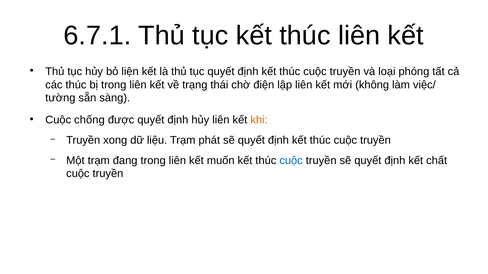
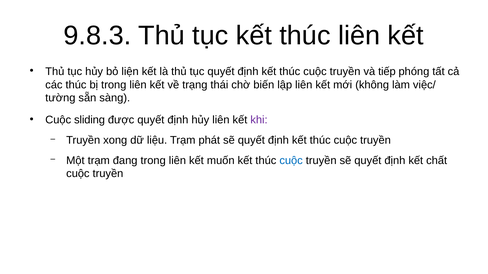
6.7.1: 6.7.1 -> 9.8.3
loại: loại -> tiếp
điện: điện -> biến
chống: chống -> sliding
khi colour: orange -> purple
